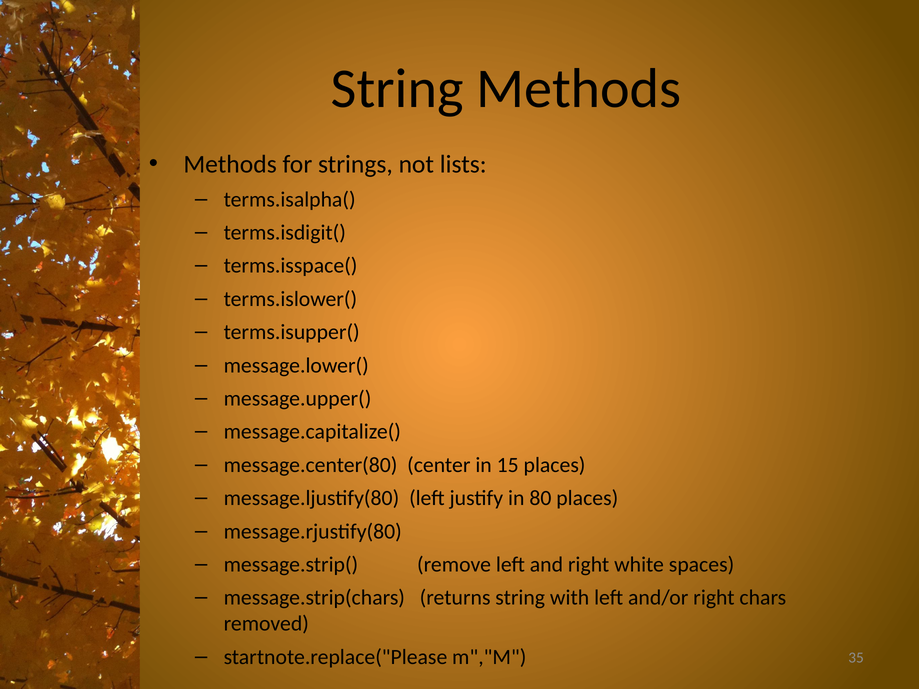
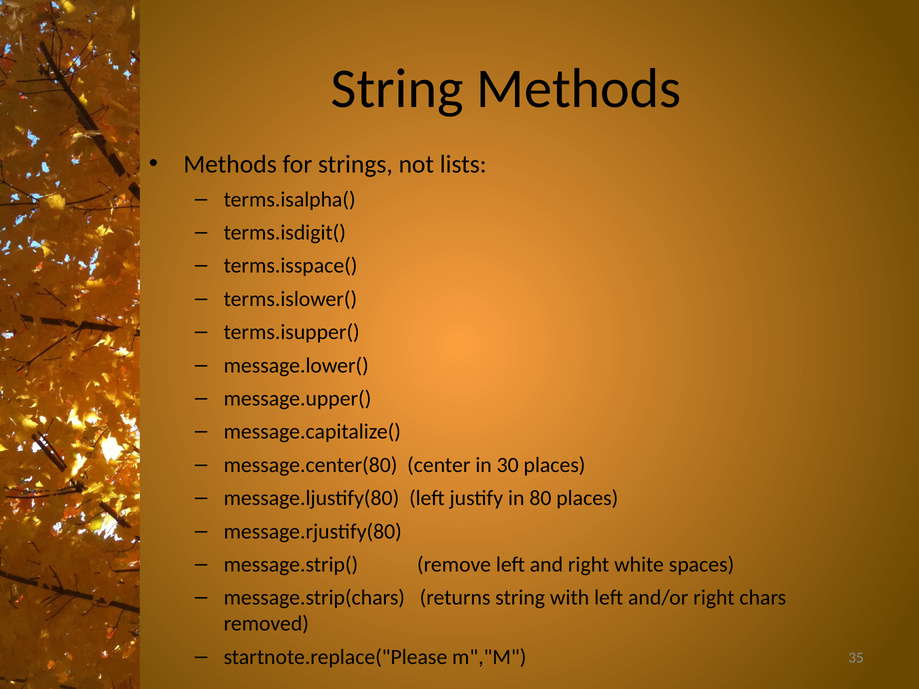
15: 15 -> 30
